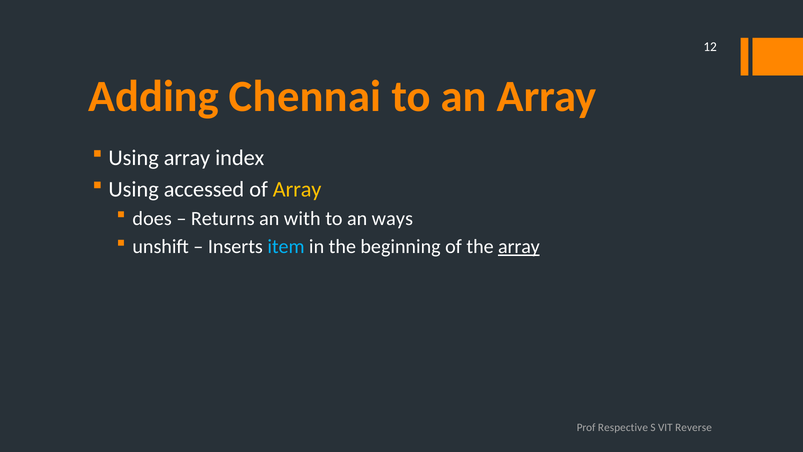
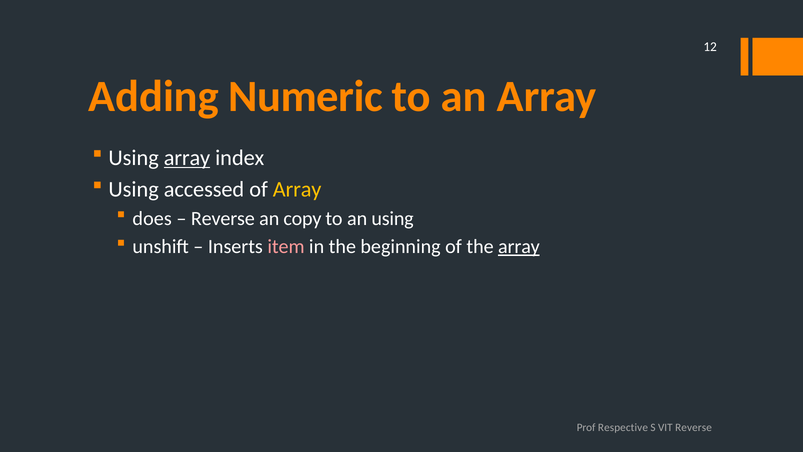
Chennai: Chennai -> Numeric
array at (187, 158) underline: none -> present
Returns at (223, 218): Returns -> Reverse
with: with -> copy
an ways: ways -> using
item colour: light blue -> pink
